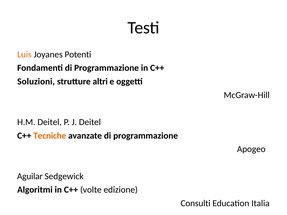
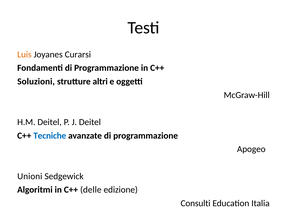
Potenti: Potenti -> Curarsi
Tecniche colour: orange -> blue
Aguilar: Aguilar -> Unioni
volte: volte -> delle
